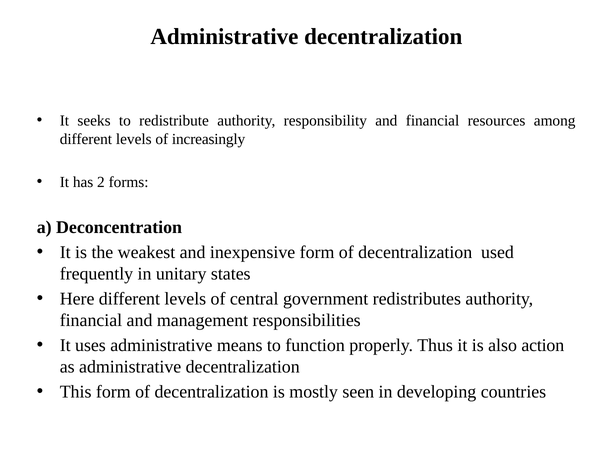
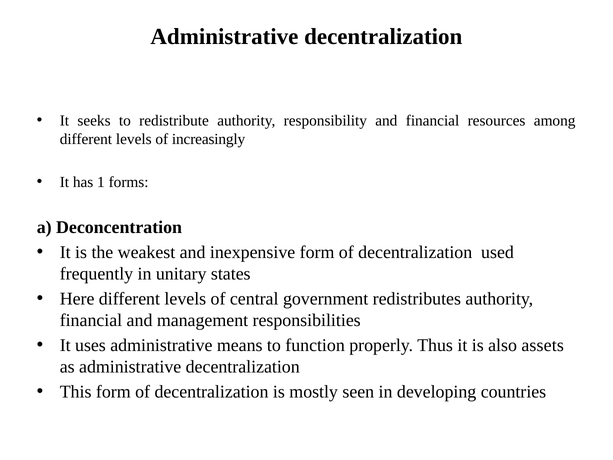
2: 2 -> 1
action: action -> assets
